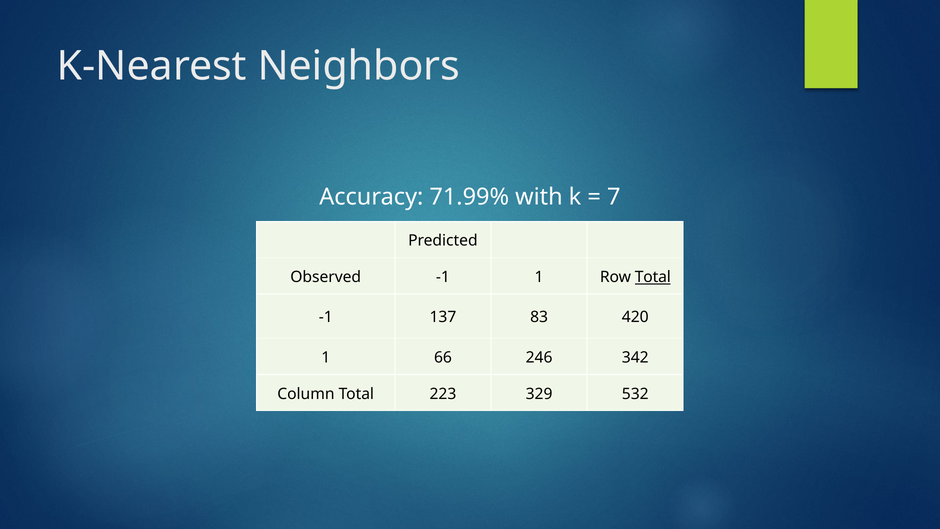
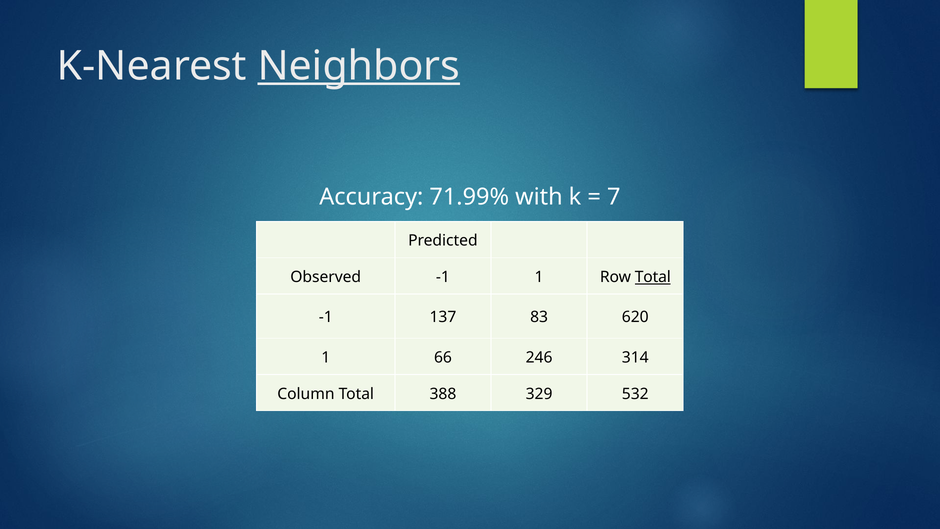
Neighbors underline: none -> present
420: 420 -> 620
342: 342 -> 314
223: 223 -> 388
